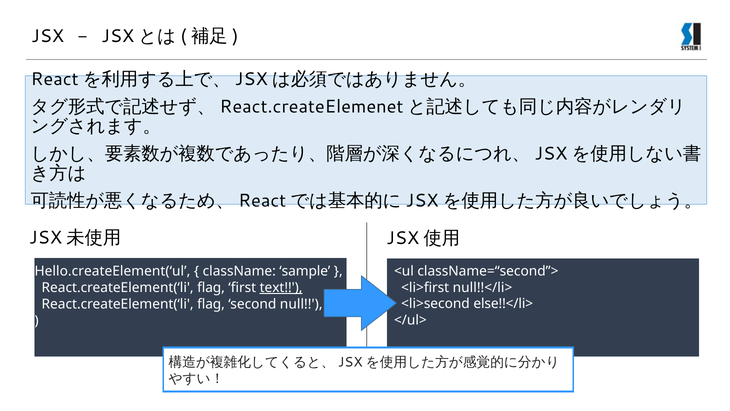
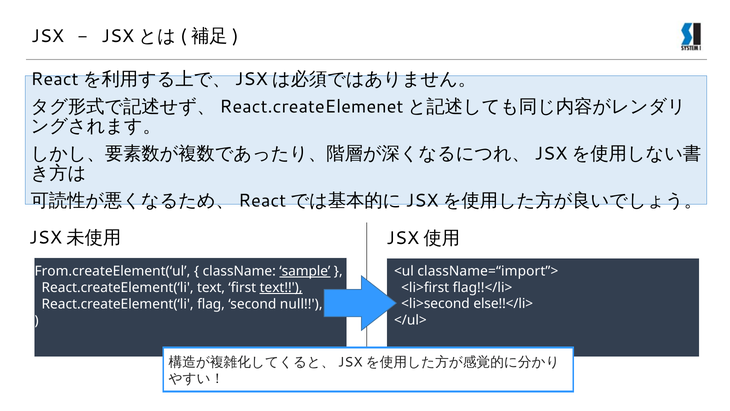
className=“second”>: className=“second”> -> className=“import”>
Hello.createElement(‘ul: Hello.createElement(‘ul -> From.createElement(‘ul
sample underline: none -> present
null!!</li>: null!!</li> -> flag!!</li>
flag at (211, 287): flag -> text
